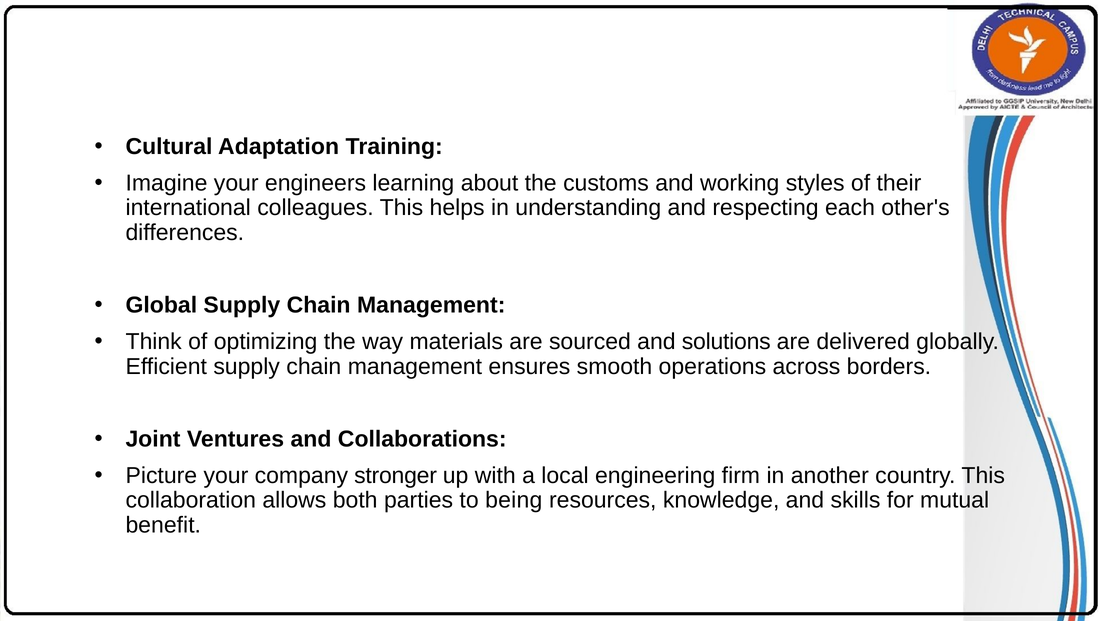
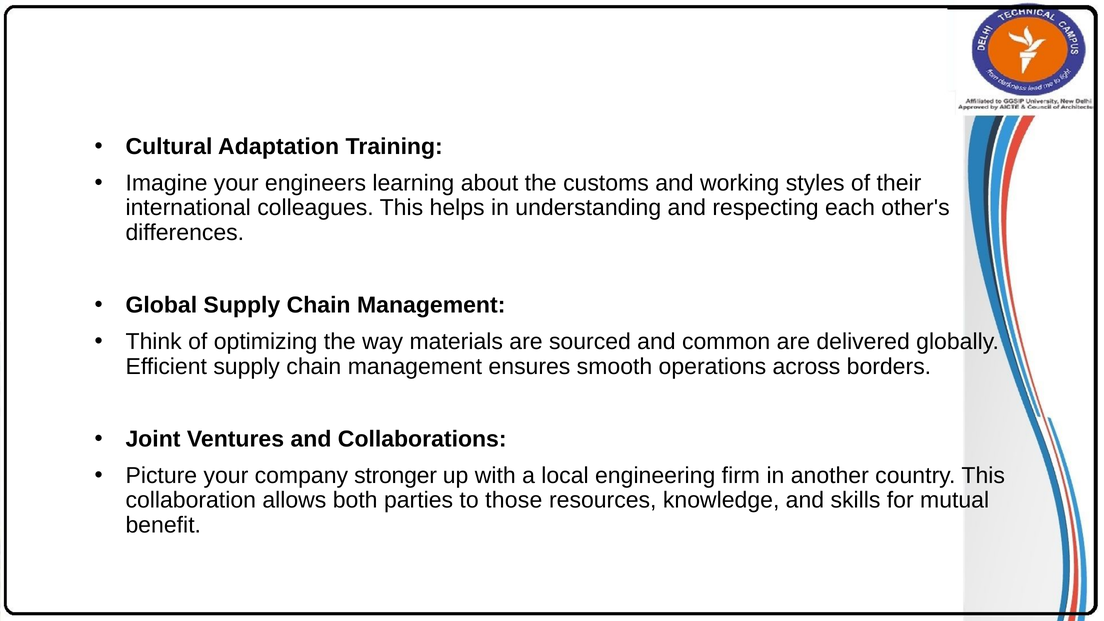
solutions: solutions -> common
being: being -> those
